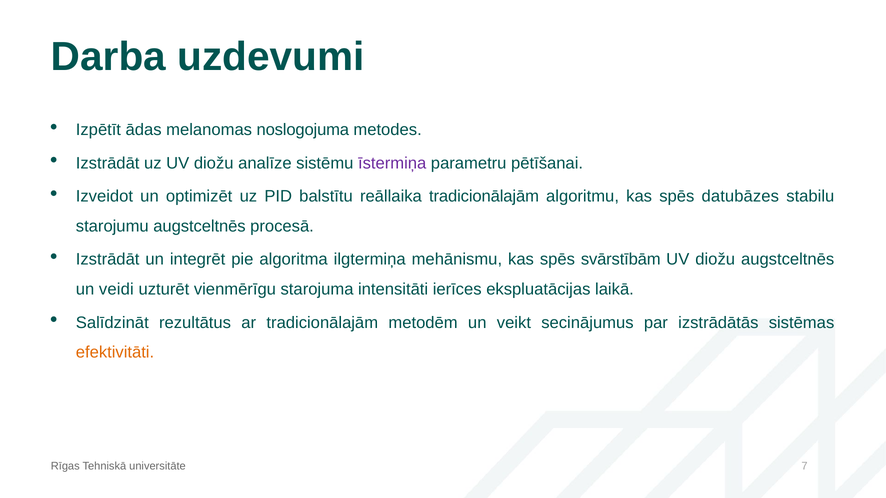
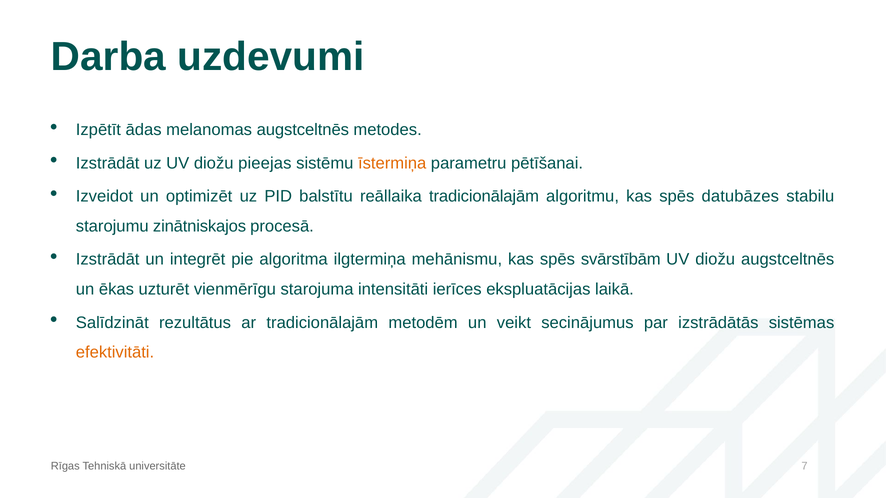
melanomas noslogojuma: noslogojuma -> augstceltnēs
analīze: analīze -> pieejas
īstermiņa colour: purple -> orange
starojumu augstceltnēs: augstceltnēs -> zinātniskajos
veidi: veidi -> ēkas
